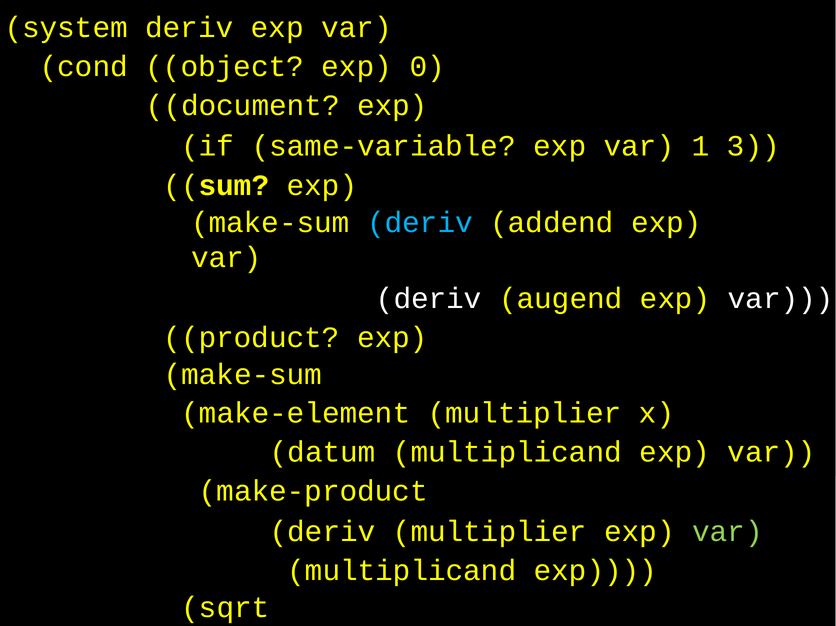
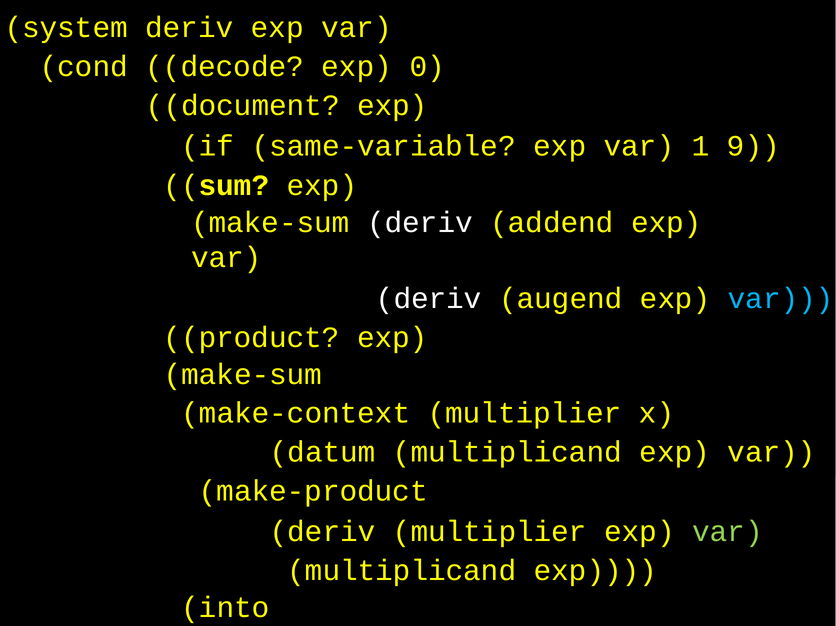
object: object -> decode
3: 3 -> 9
deriv at (420, 223) colour: light blue -> white
var at (781, 299) colour: white -> light blue
make-element: make-element -> make-context
sqrt: sqrt -> into
